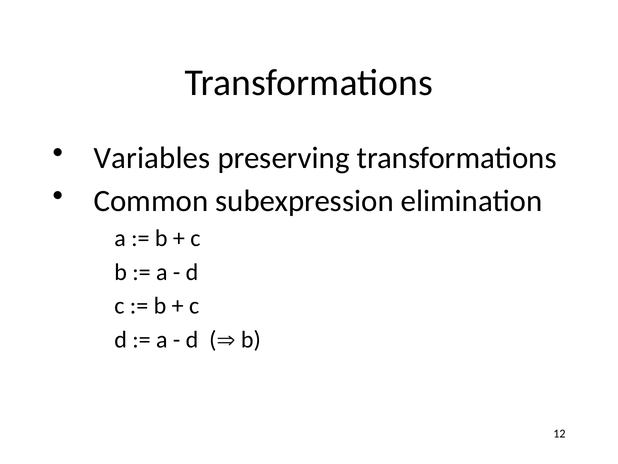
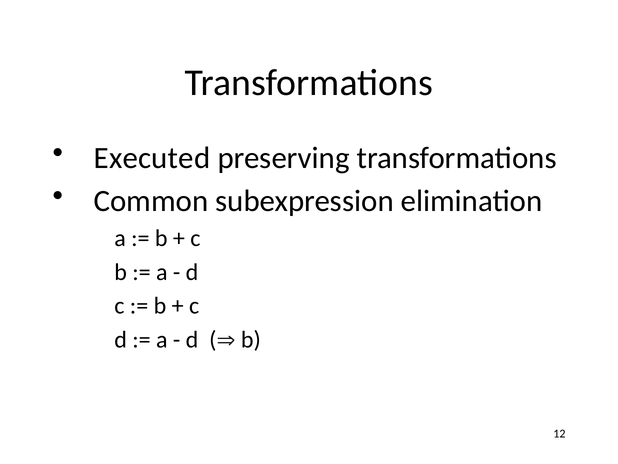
Variables: Variables -> Executed
